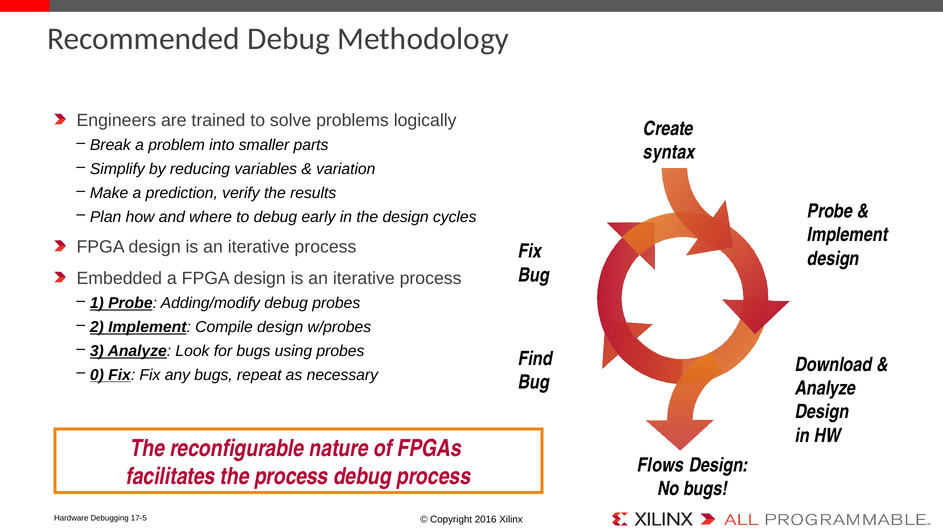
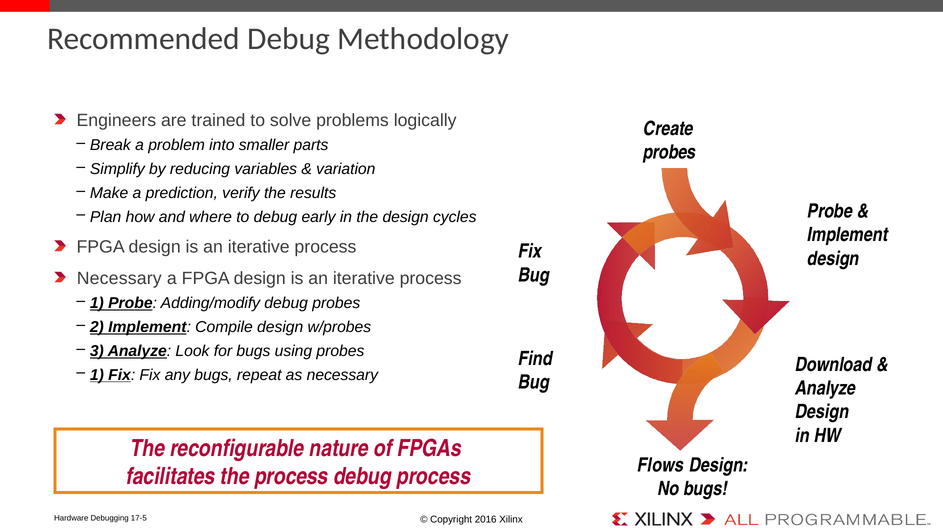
syntax at (669, 152): syntax -> probes
Embedded at (119, 278): Embedded -> Necessary
0 at (97, 375): 0 -> 1
